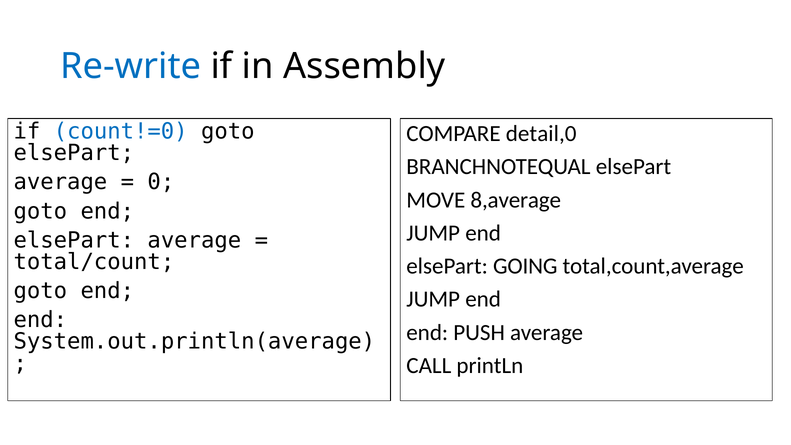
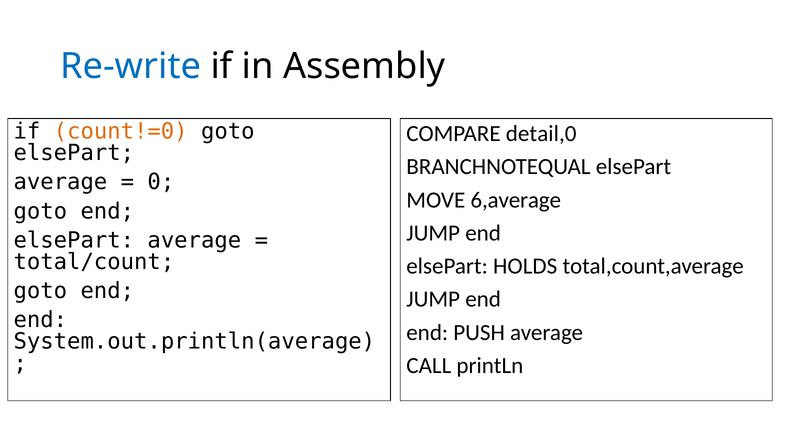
count!=0 colour: blue -> orange
8,average: 8,average -> 6,average
GOING: GOING -> HOLDS
